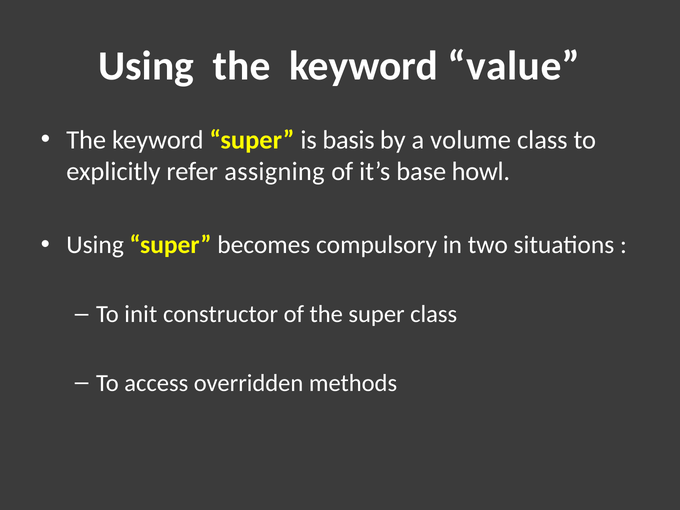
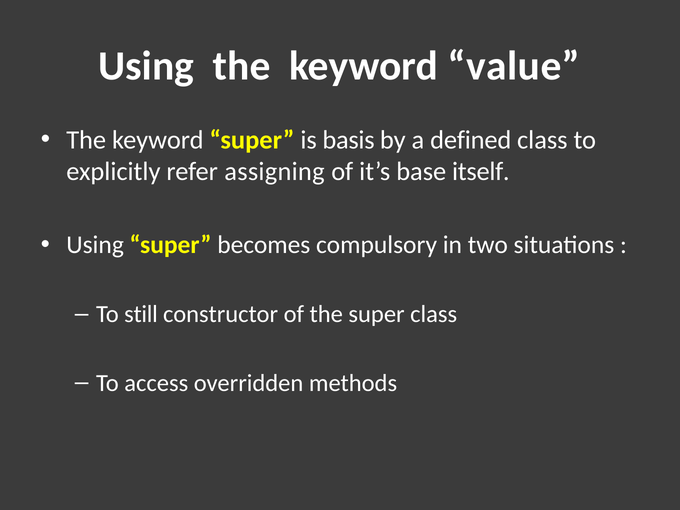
volume: volume -> defined
howl: howl -> itself
init: init -> still
